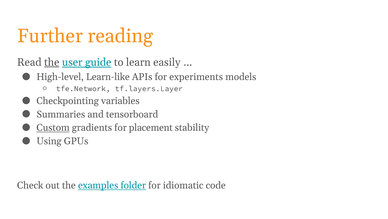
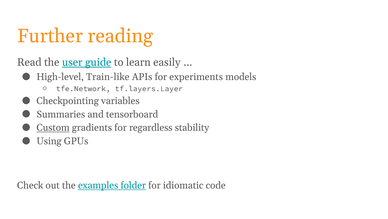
the at (52, 62) underline: present -> none
Learn-like: Learn-like -> Train-like
placement: placement -> regardless
